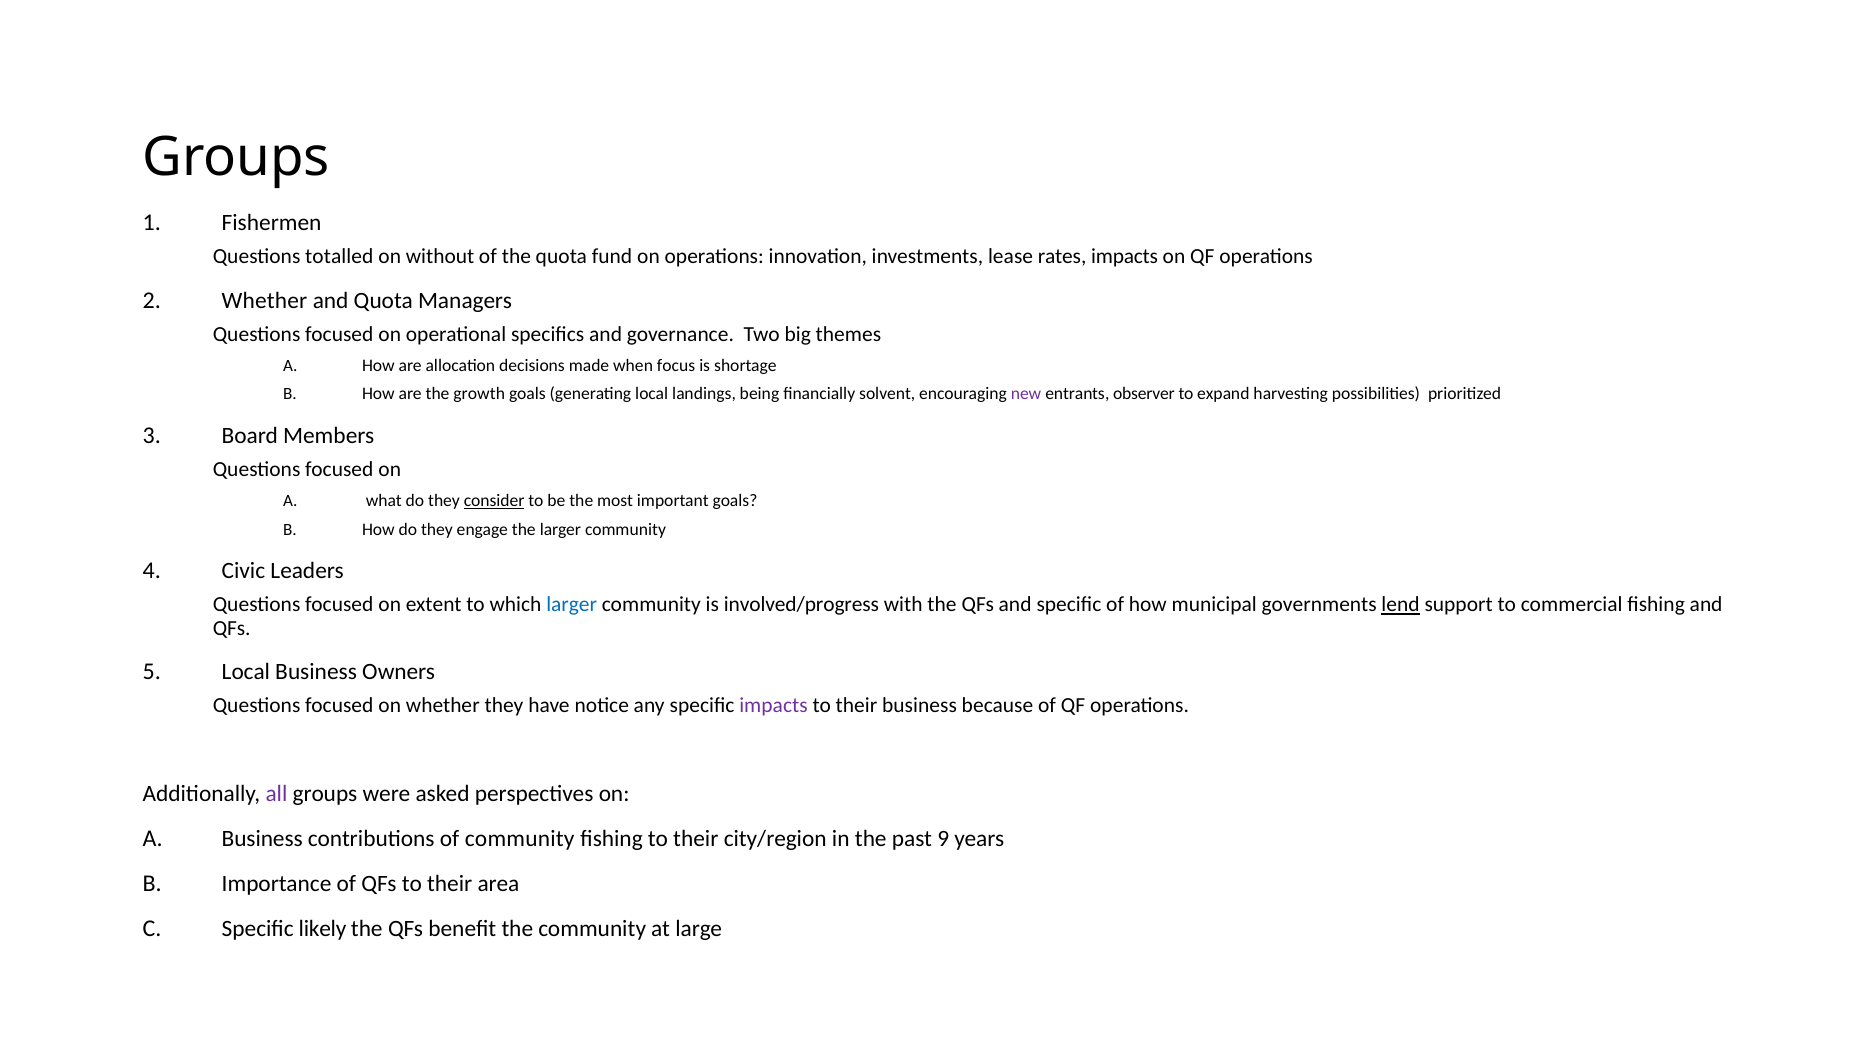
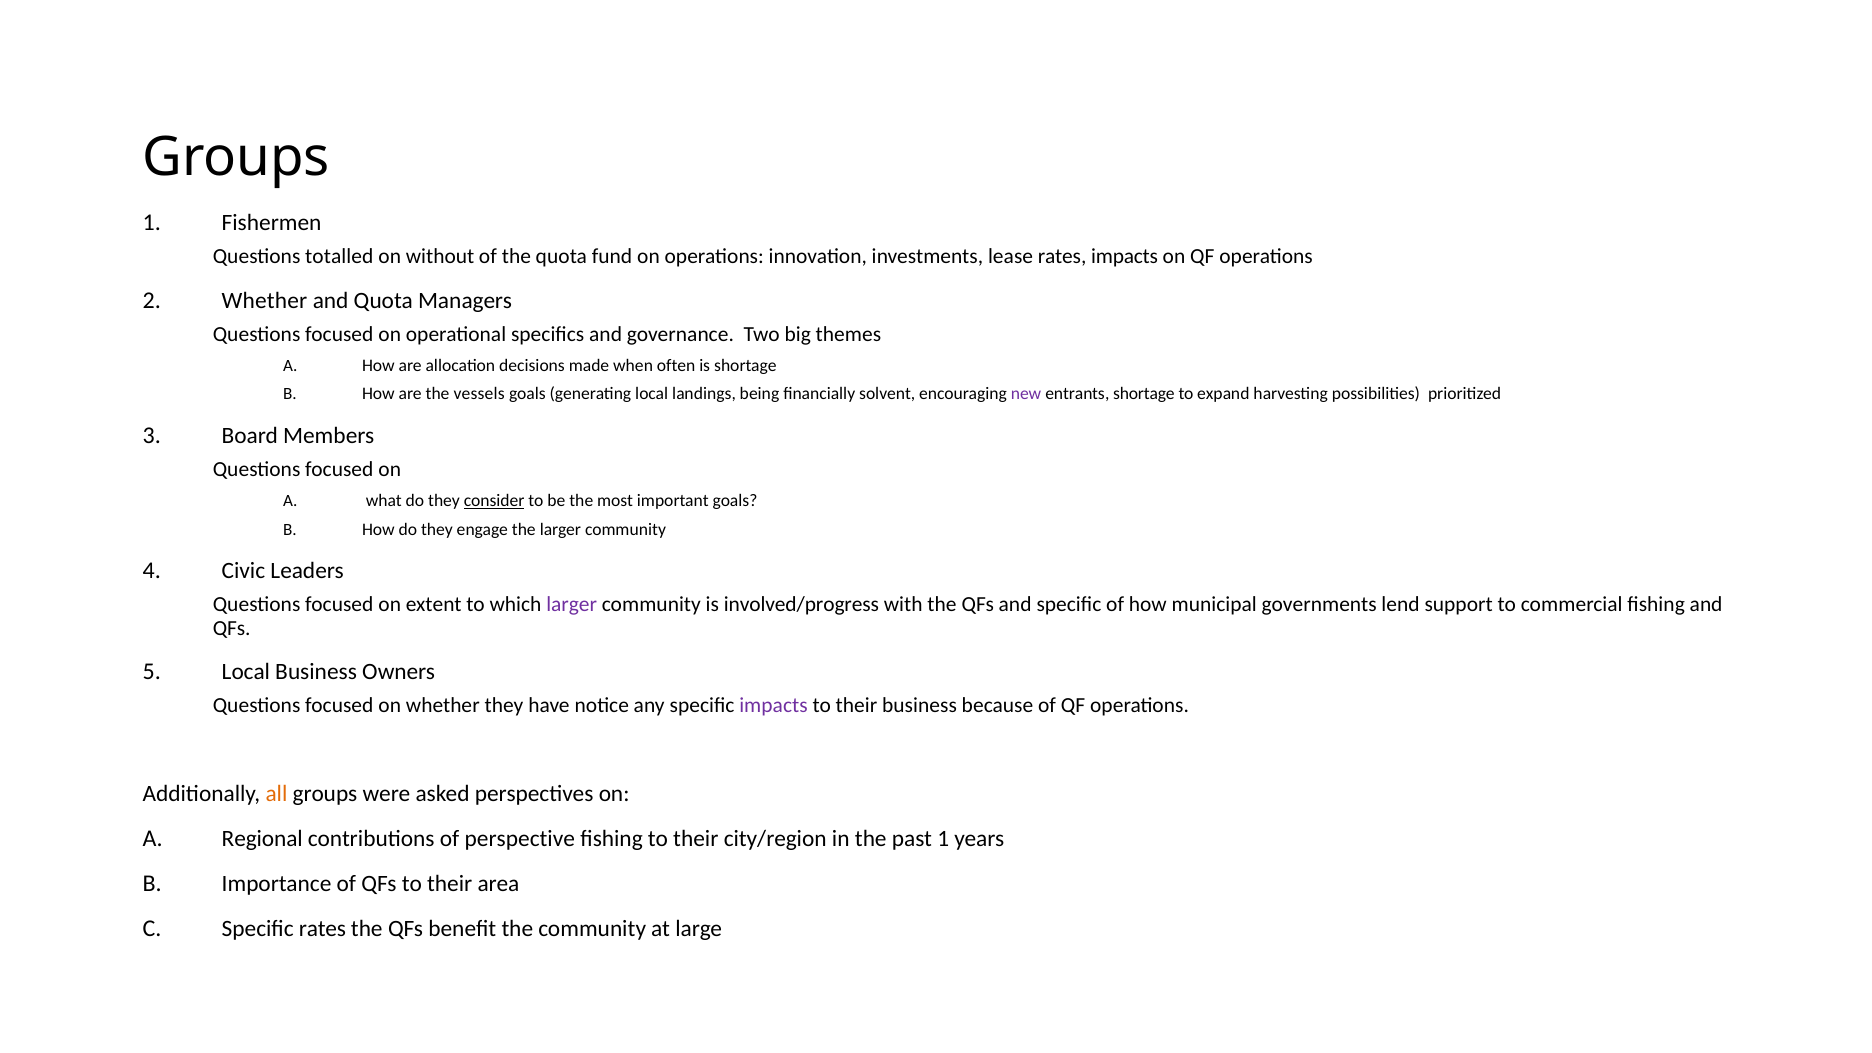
focus: focus -> often
growth: growth -> vessels
entrants observer: observer -> shortage
larger at (572, 605) colour: blue -> purple
lend underline: present -> none
all colour: purple -> orange
Business at (262, 839): Business -> Regional
of community: community -> perspective
past 9: 9 -> 1
Specific likely: likely -> rates
